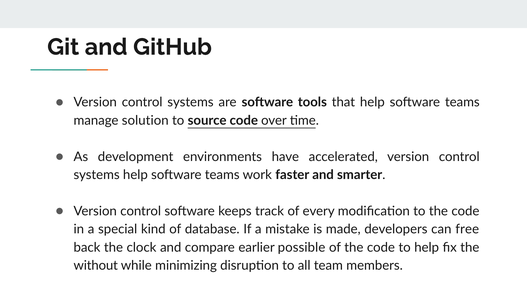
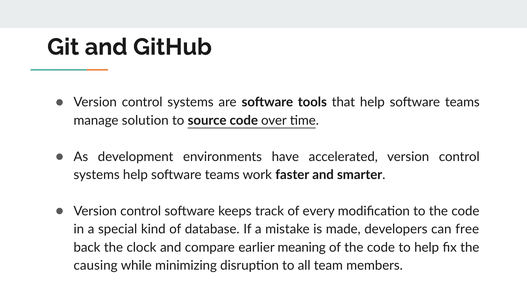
possible: possible -> meaning
without: without -> causing
